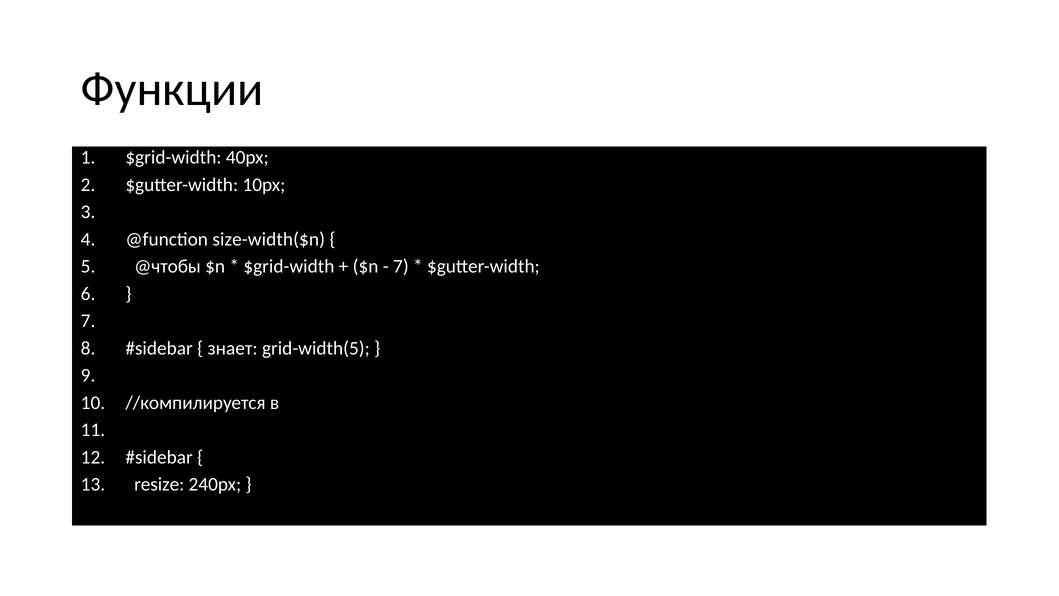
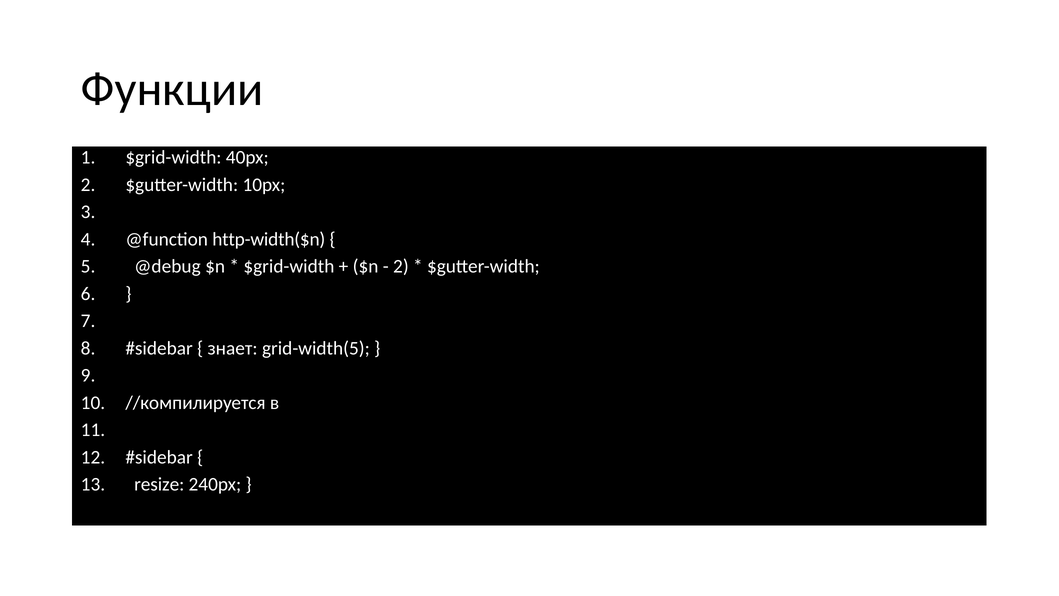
size-width($n: size-width($n -> http-width($n
@чтобы: @чтобы -> @debug
7 at (401, 266): 7 -> 2
